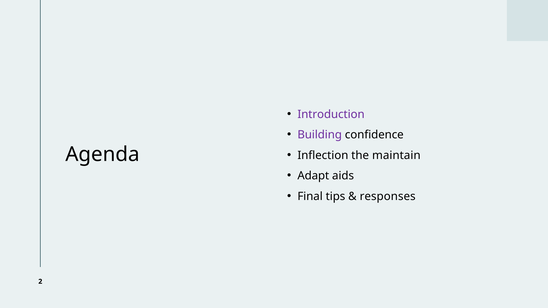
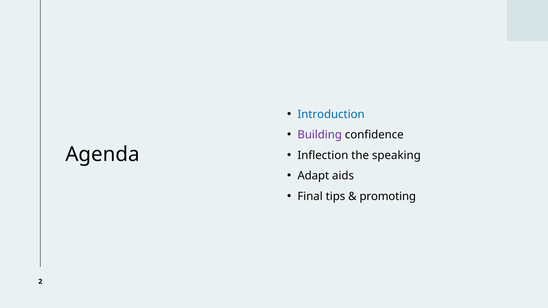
Introduction colour: purple -> blue
maintain: maintain -> speaking
responses: responses -> promoting
